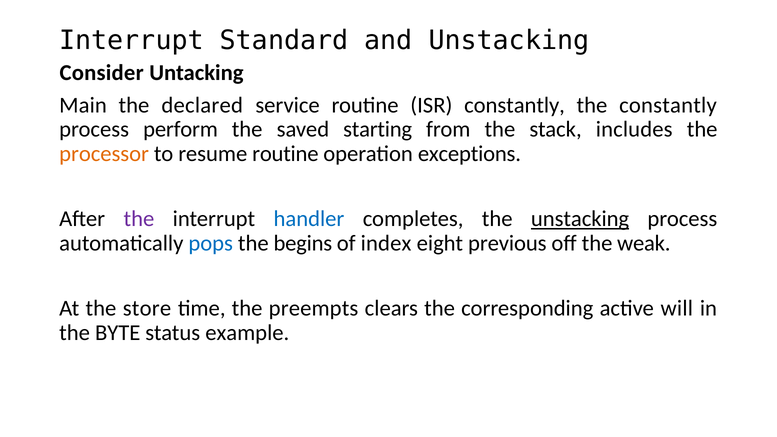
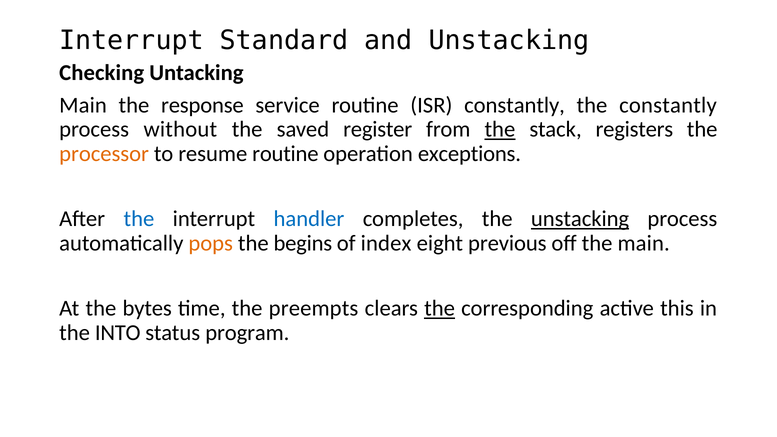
Consider: Consider -> Checking
declared: declared -> response
perform: perform -> without
starting: starting -> register
the at (500, 130) underline: none -> present
includes: includes -> registers
the at (139, 219) colour: purple -> blue
pops colour: blue -> orange
the weak: weak -> main
store: store -> bytes
the at (440, 308) underline: none -> present
will: will -> this
BYTE: BYTE -> INTO
example: example -> program
